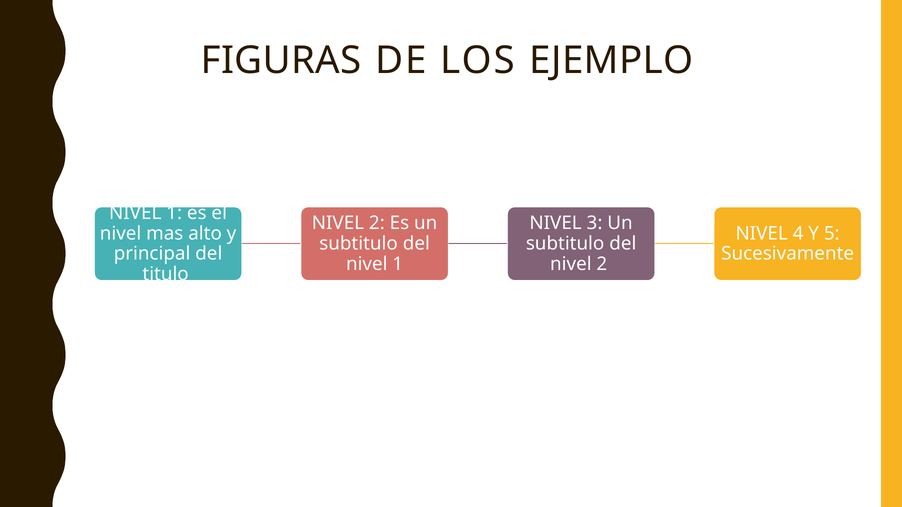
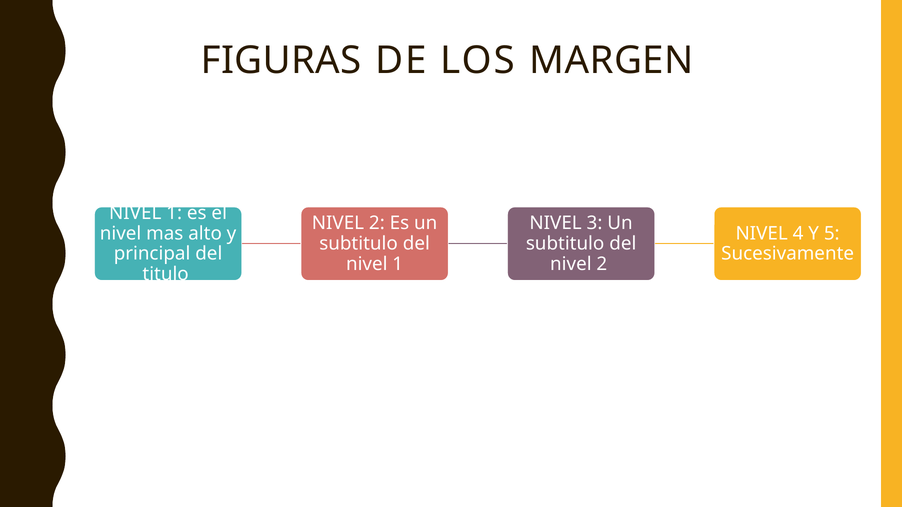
EJEMPLO: EJEMPLO -> MARGEN
